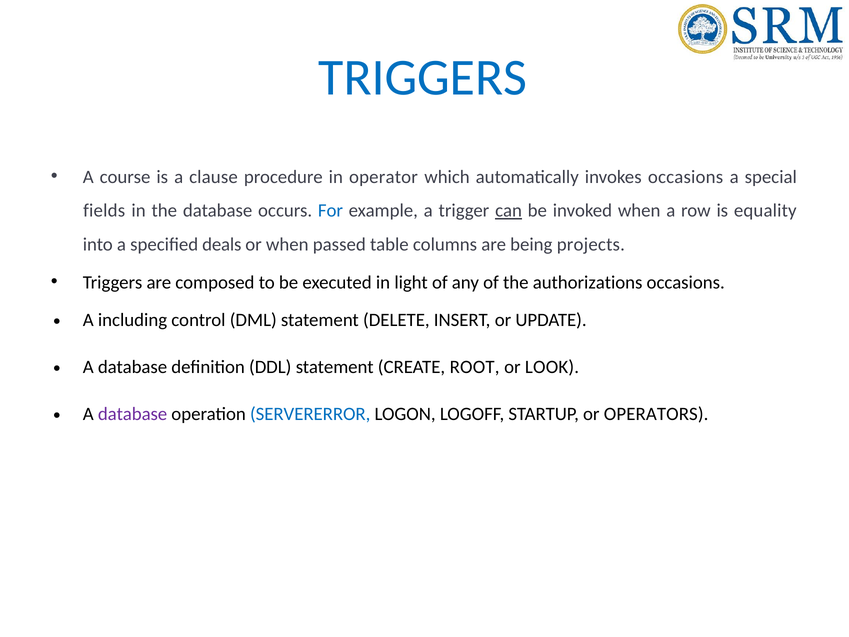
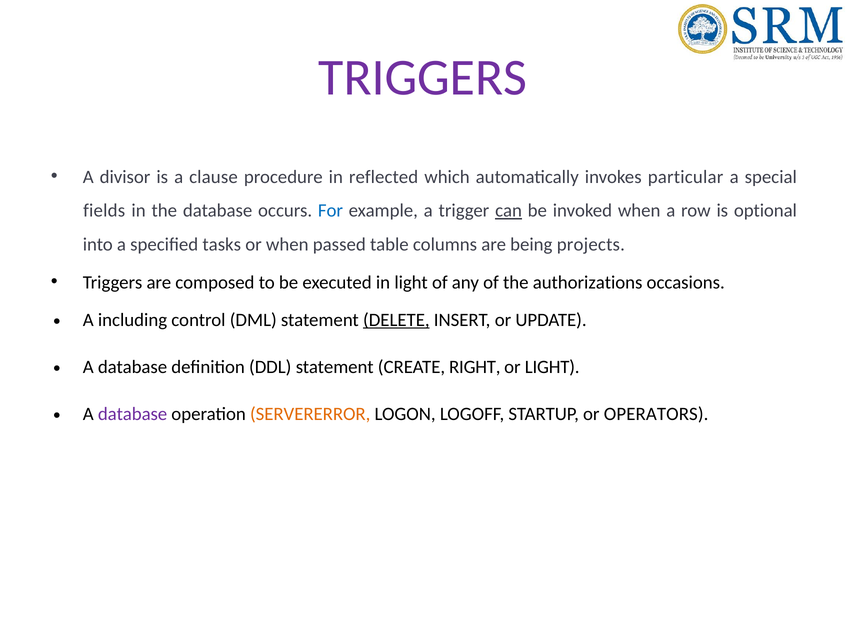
TRIGGERS at (423, 78) colour: blue -> purple
course: course -> divisor
operator: operator -> reflected
invokes occasions: occasions -> particular
equality: equality -> optional
deals: deals -> tasks
DELETE underline: none -> present
ROOT: ROOT -> RIGHT
or LOOK: LOOK -> LIGHT
SERVERERROR colour: blue -> orange
